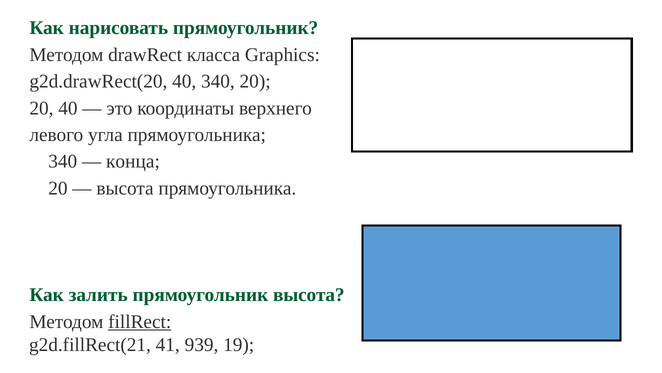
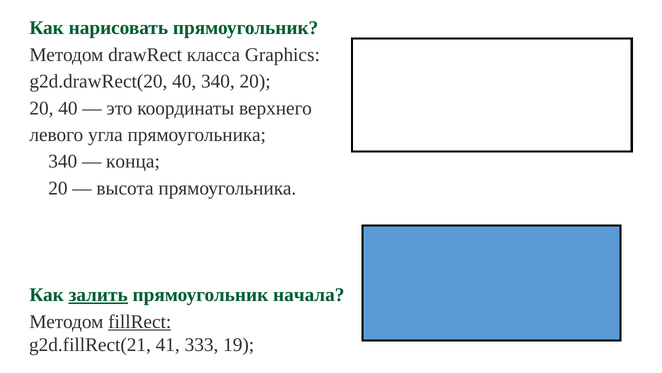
залить underline: none -> present
прямоугольник высота: высота -> начала
939: 939 -> 333
